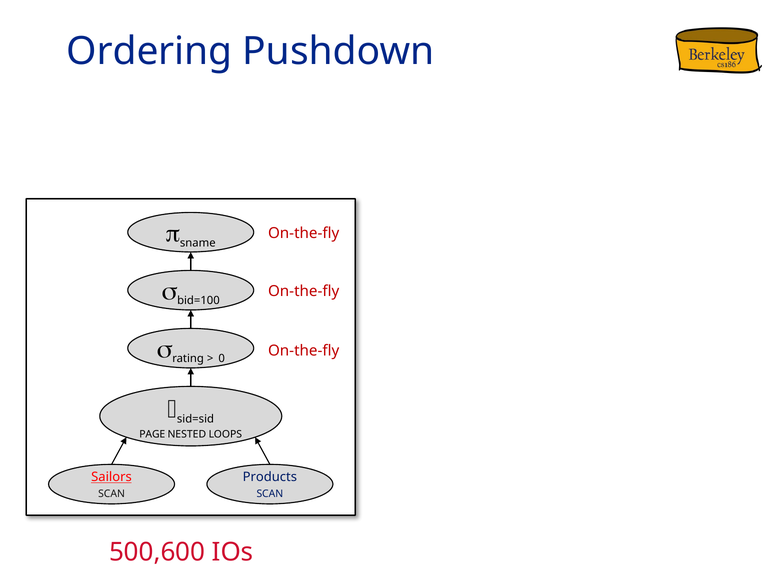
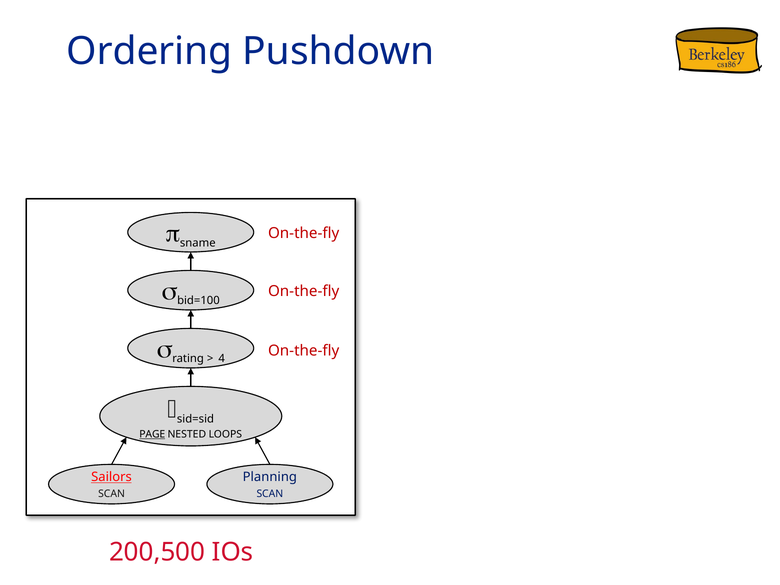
0: 0 -> 4
PAGE underline: none -> present
Products: Products -> Planning
500,600: 500,600 -> 200,500
